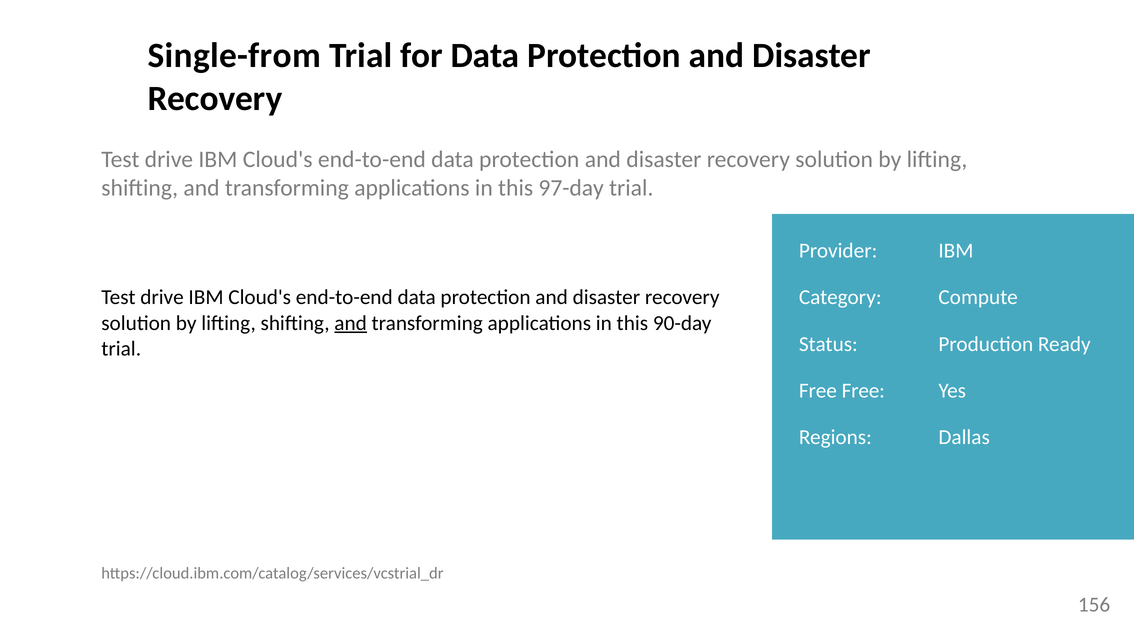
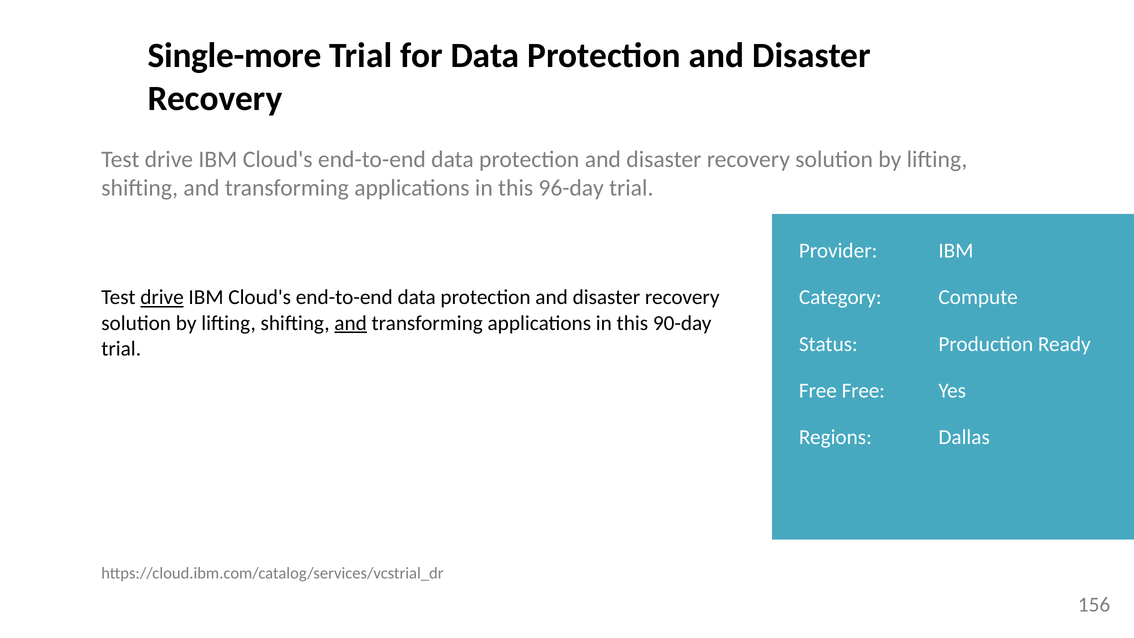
Single-from: Single-from -> Single-more
97-day: 97-day -> 96-day
drive at (162, 297) underline: none -> present
